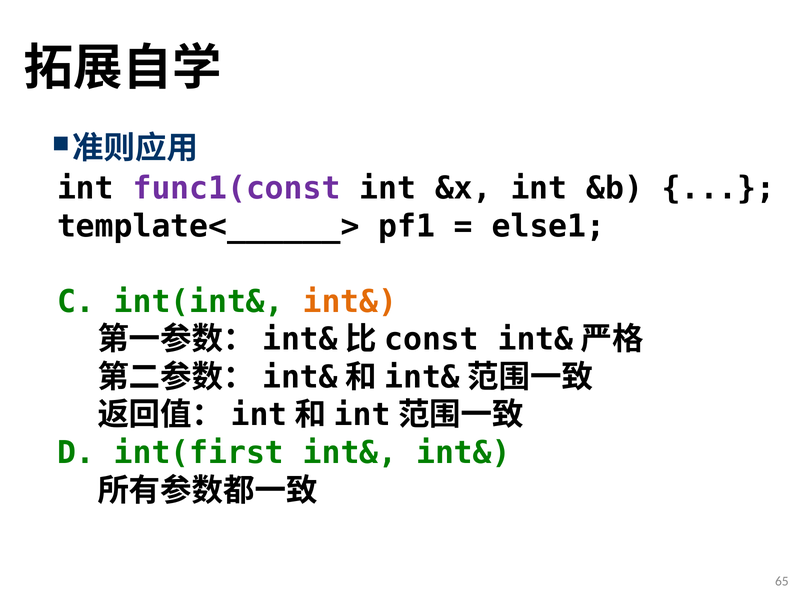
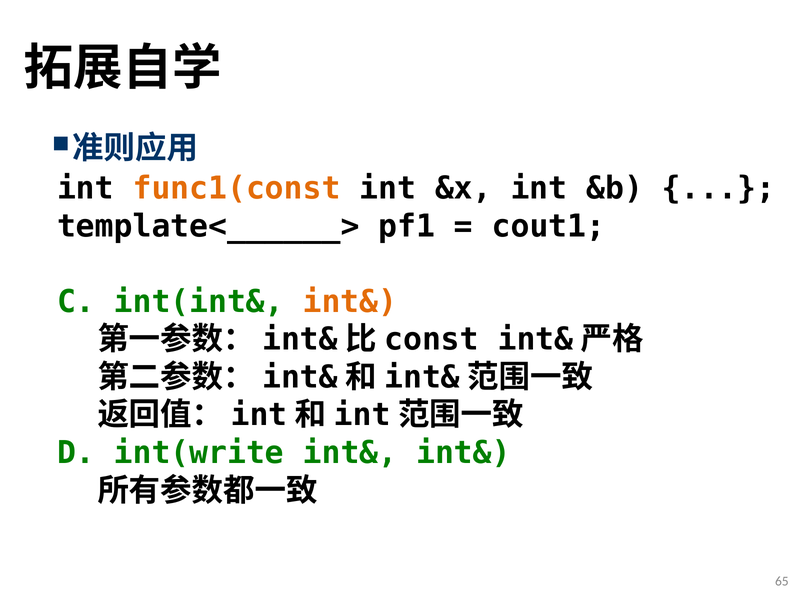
func1(const colour: purple -> orange
else1: else1 -> cout1
int(first: int(first -> int(write
